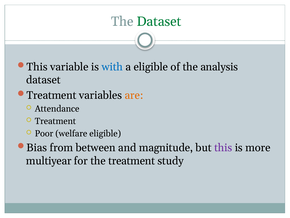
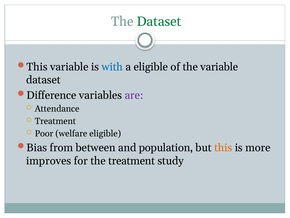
the analysis: analysis -> variable
Treatment at (51, 95): Treatment -> Difference
are colour: orange -> purple
magnitude: magnitude -> population
this at (223, 147) colour: purple -> orange
multiyear: multiyear -> improves
